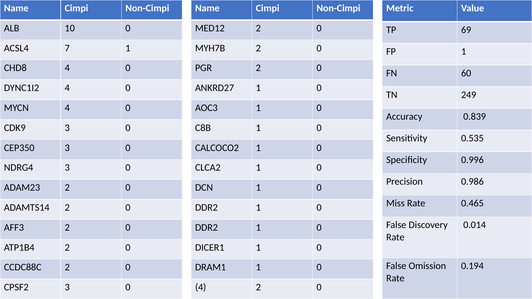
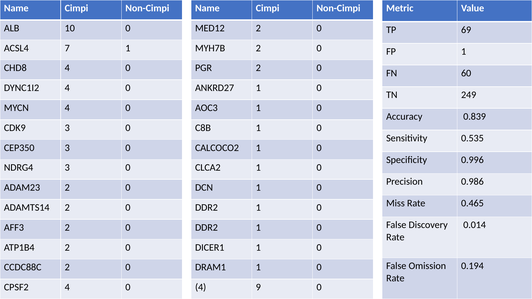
CPSF2 3: 3 -> 4
4 2: 2 -> 9
